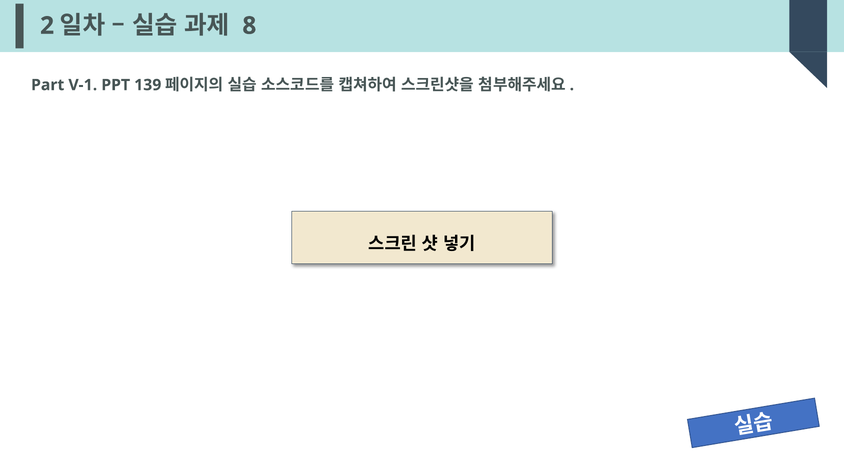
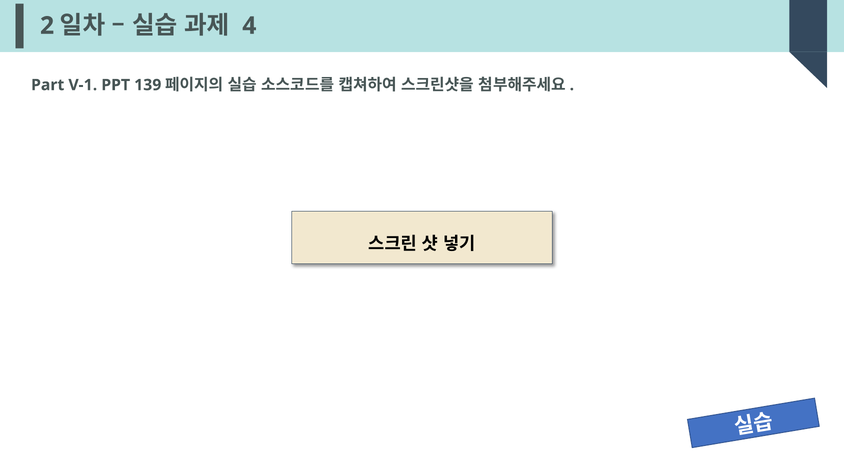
8: 8 -> 4
